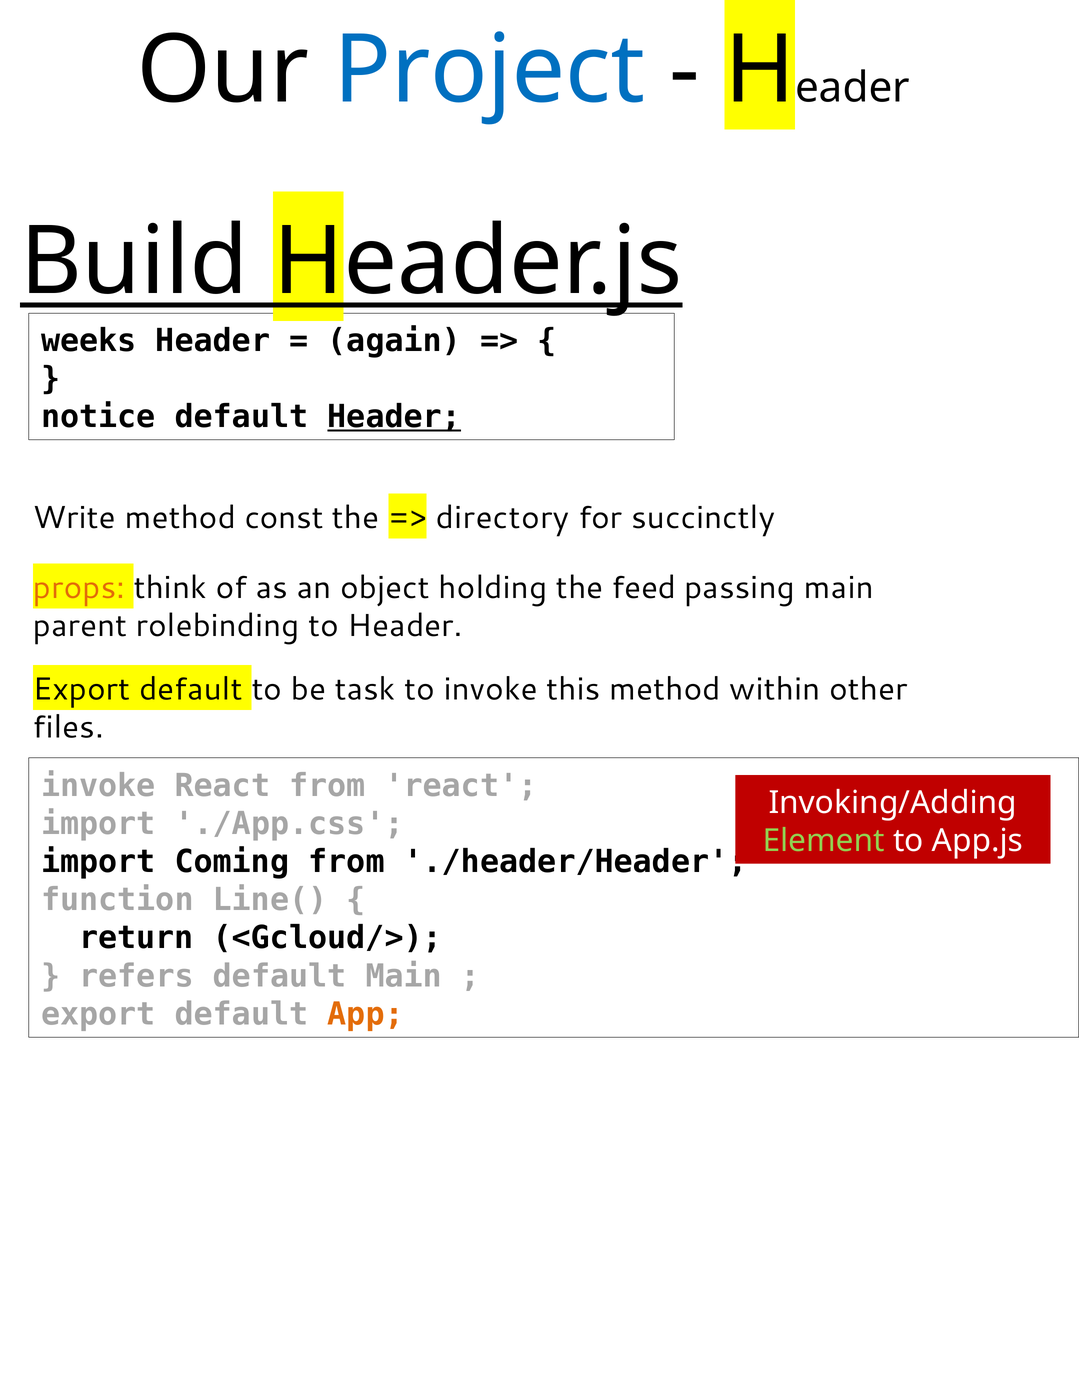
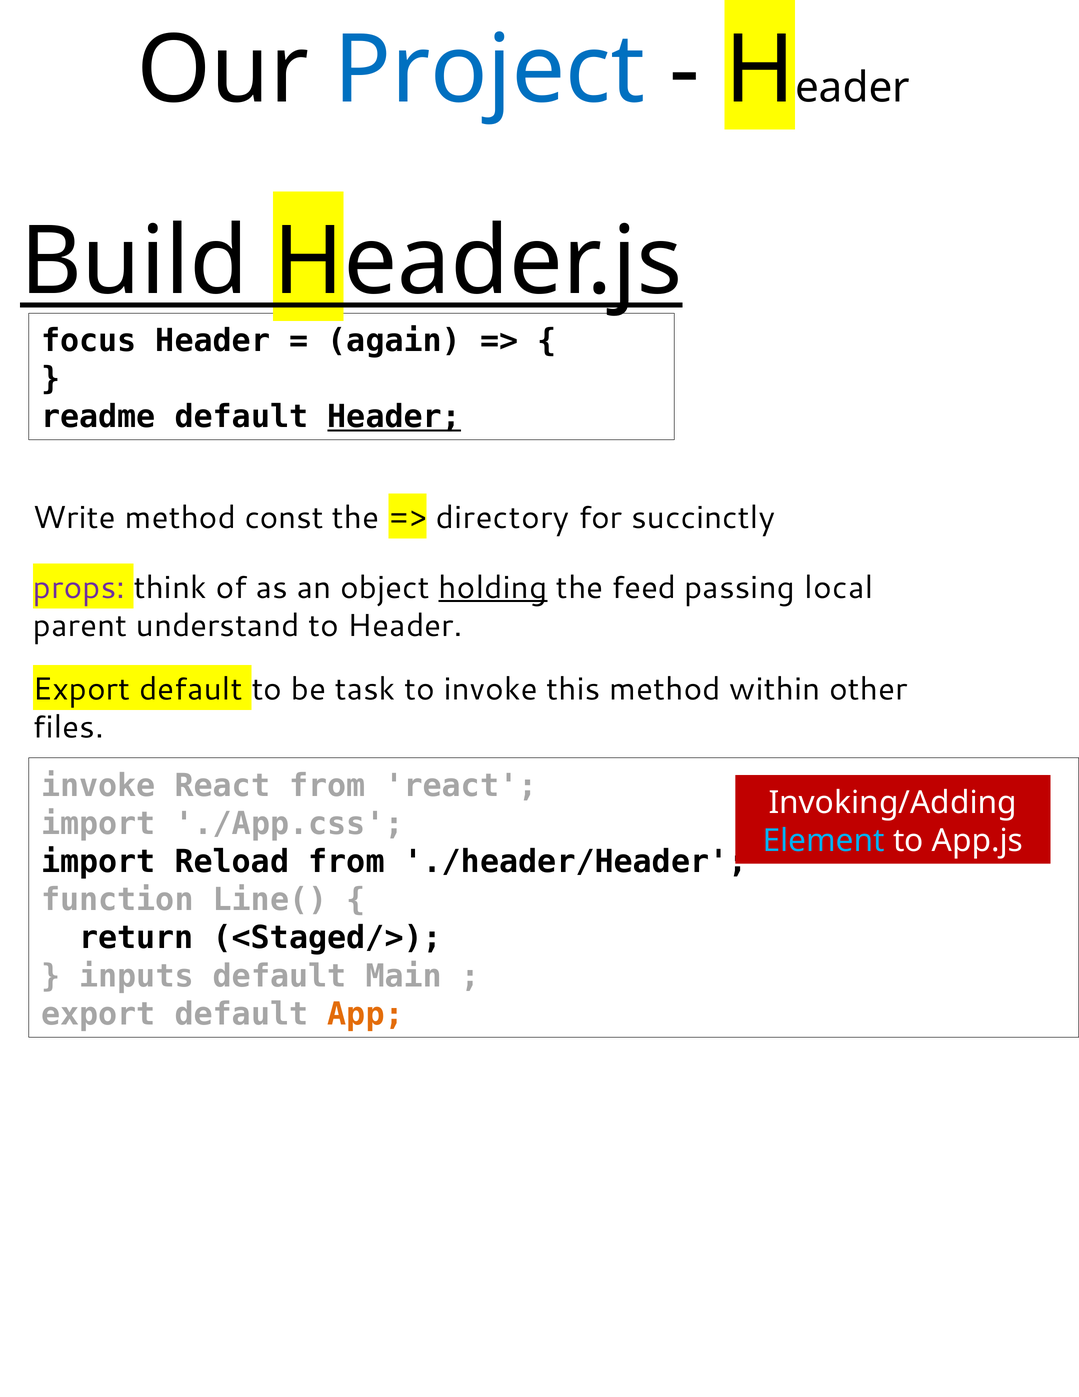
weeks: weeks -> focus
notice: notice -> readme
props colour: orange -> purple
holding underline: none -> present
passing main: main -> local
rolebinding: rolebinding -> understand
Element colour: light green -> light blue
Coming: Coming -> Reload
<Gcloud/>: <Gcloud/> -> <Staged/>
refers: refers -> inputs
